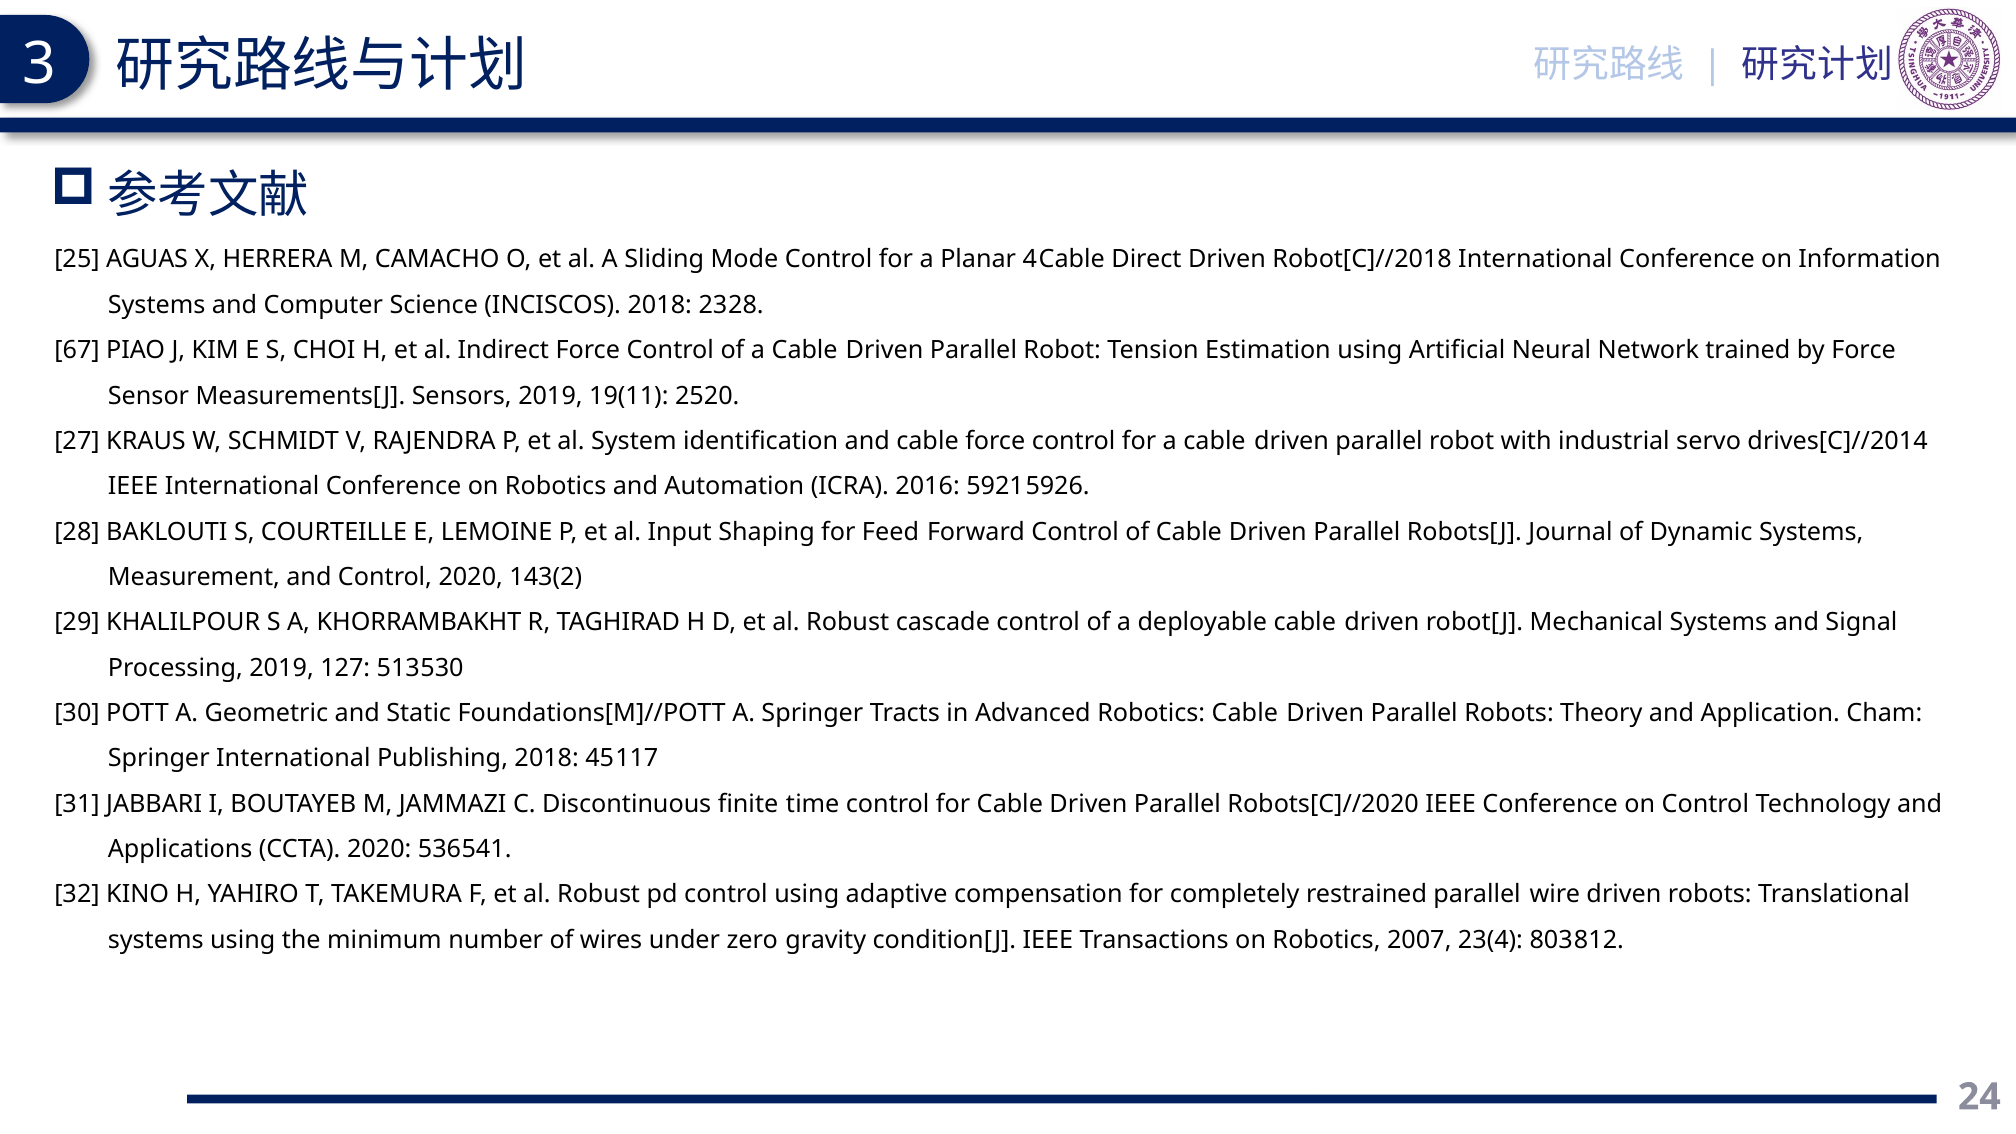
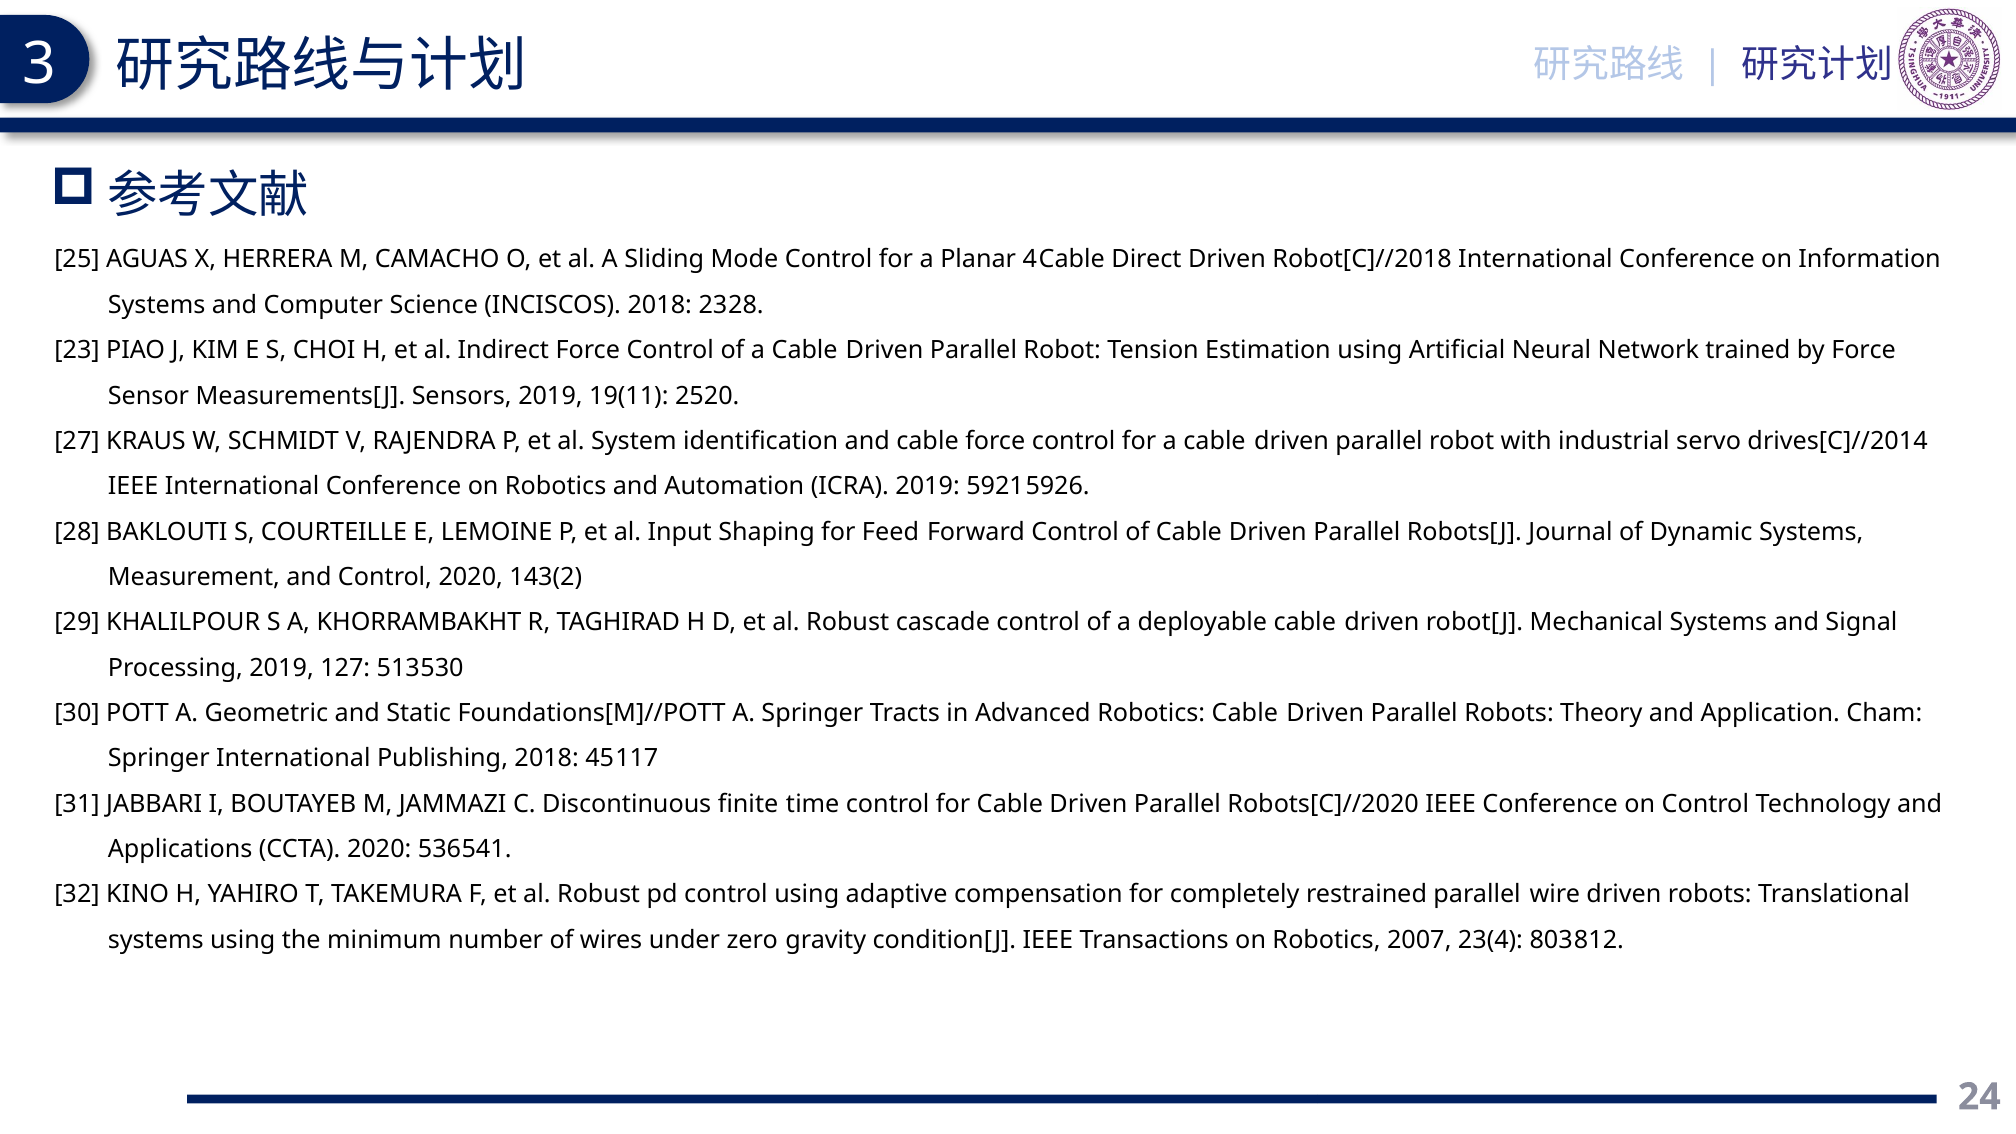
67 at (77, 350): 67 -> 23
ICRA 2016: 2016 -> 2019
